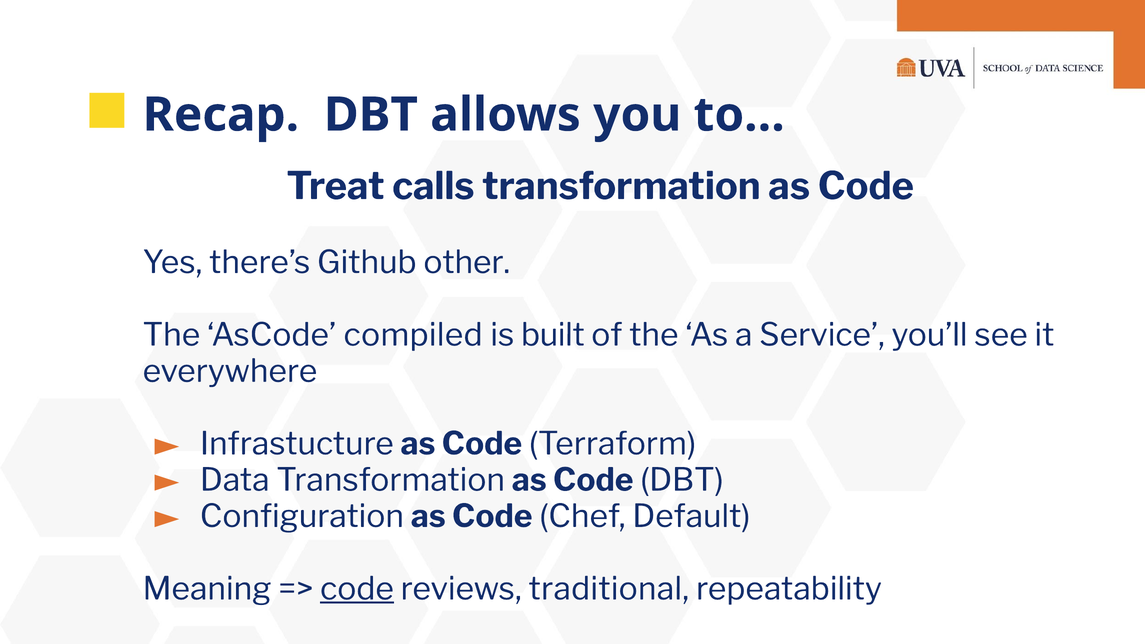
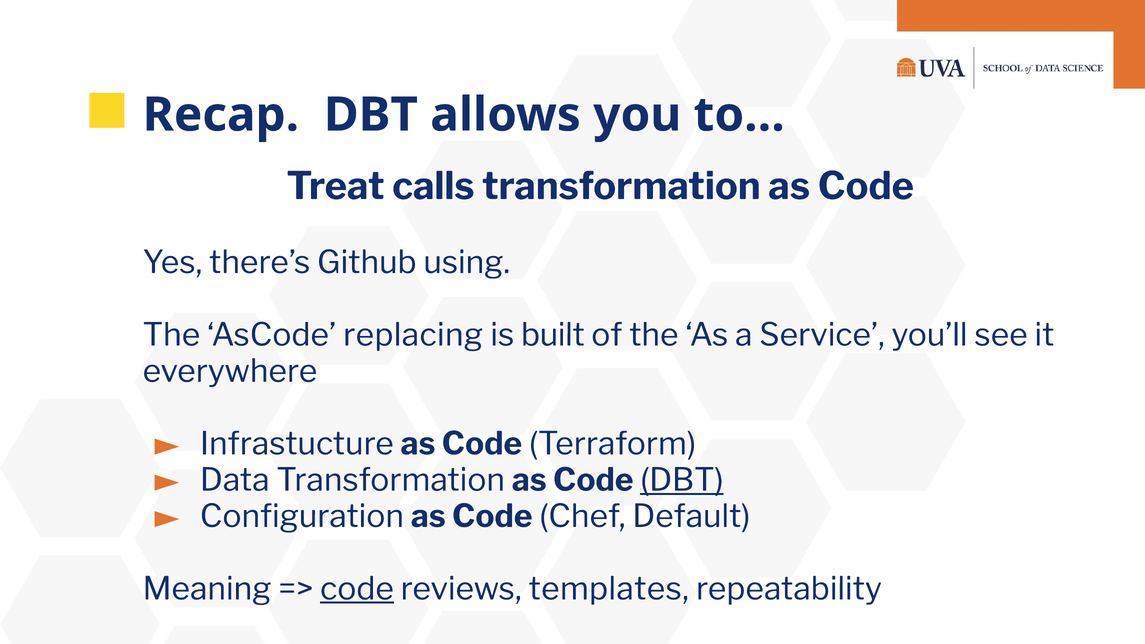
other: other -> using
compiled: compiled -> replacing
DBT at (682, 480) underline: none -> present
traditional: traditional -> templates
